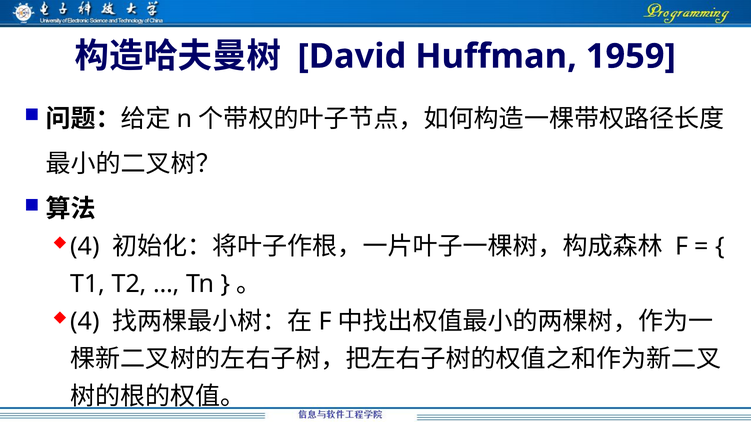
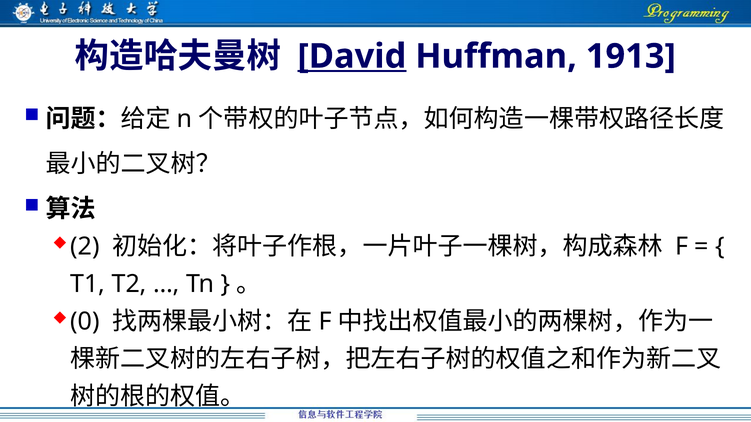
David underline: none -> present
1959: 1959 -> 1913
4 at (85, 247): 4 -> 2
4 at (85, 322): 4 -> 0
